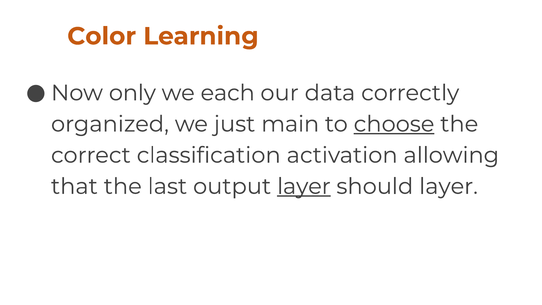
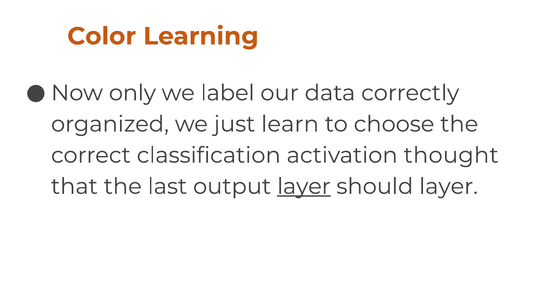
each: each -> label
main: main -> learn
choose underline: present -> none
allowing: allowing -> thought
